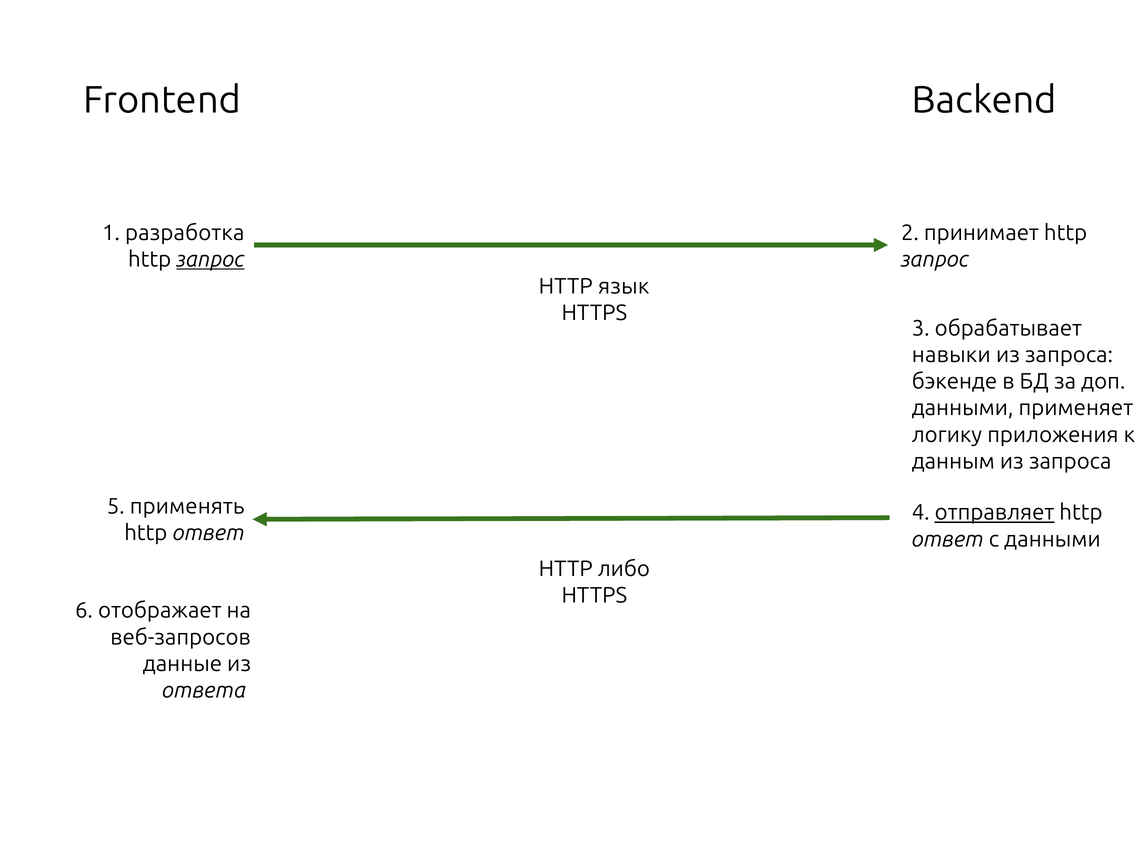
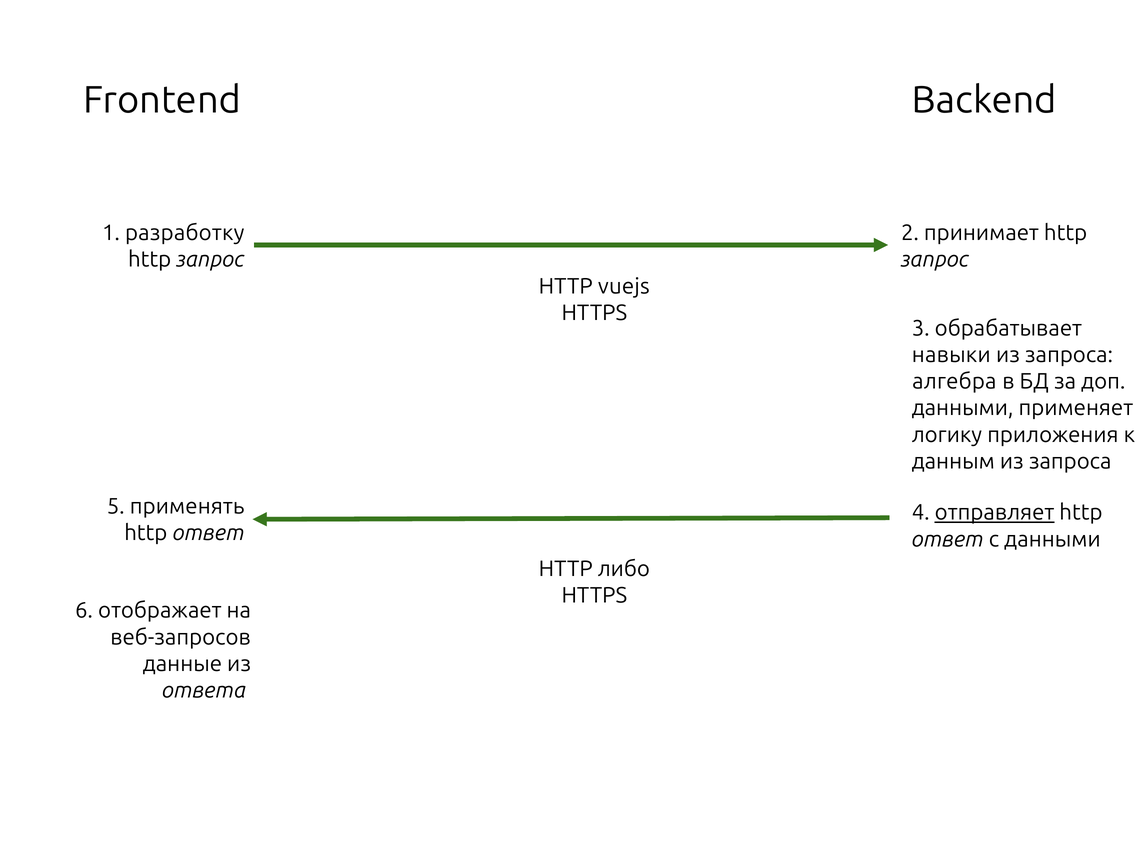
разработка: разработка -> разработку
запрос at (211, 260) underline: present -> none
язык: язык -> vuejs
бэкенде: бэкенде -> алгебра
